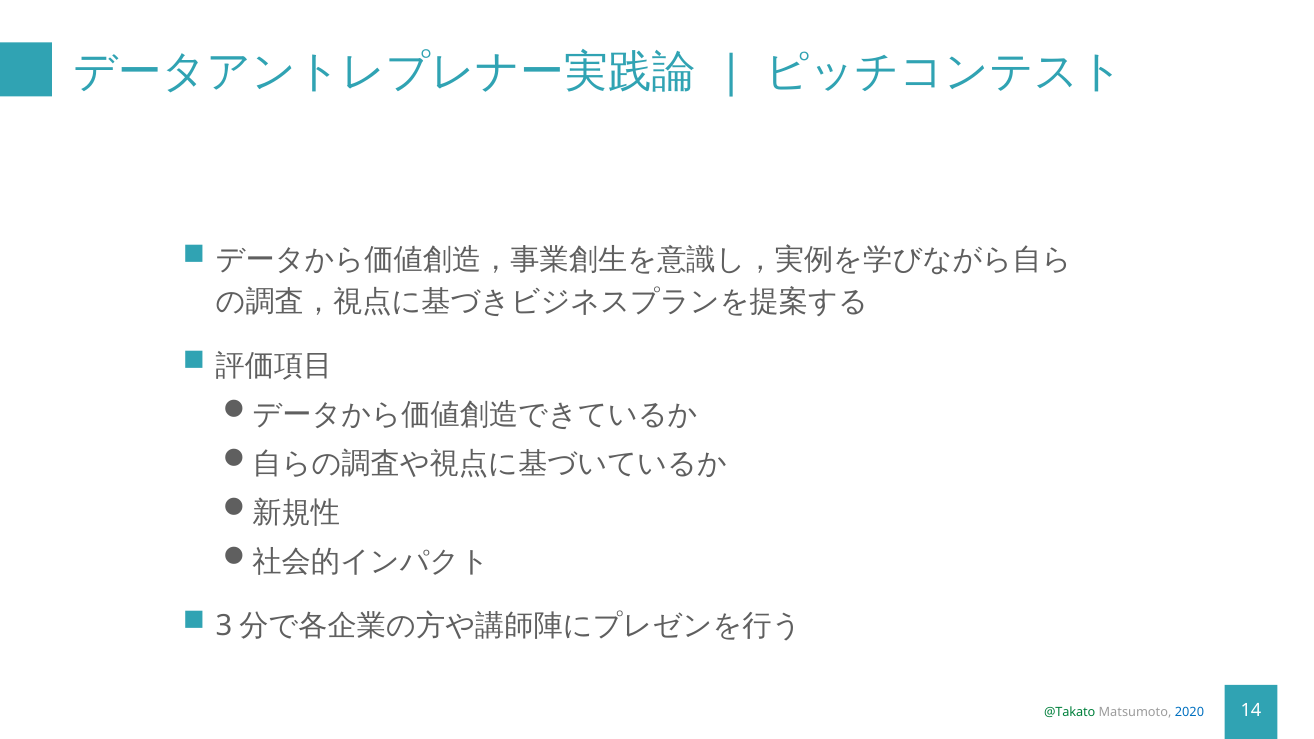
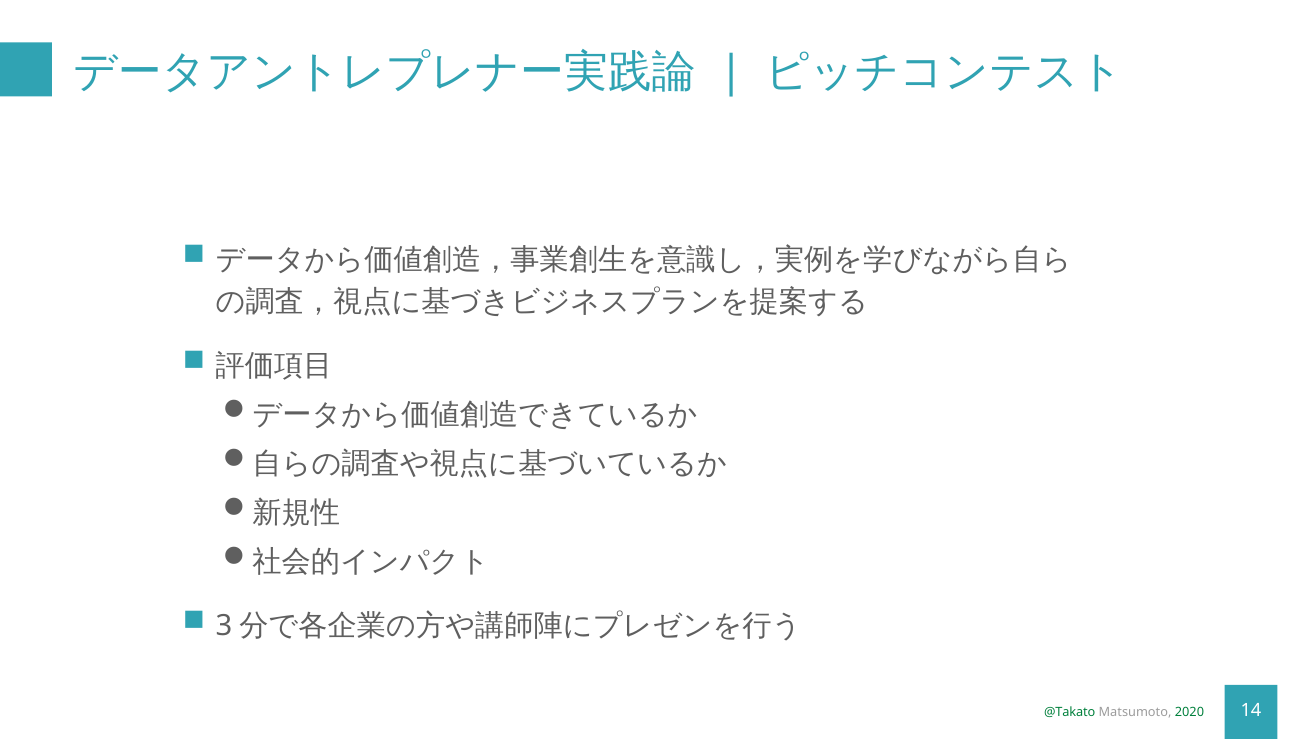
2020 colour: blue -> green
